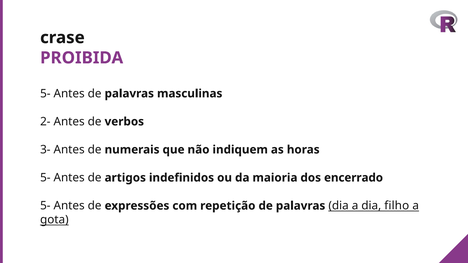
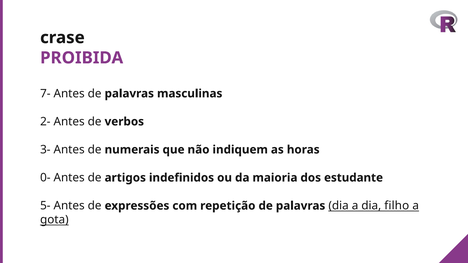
5- at (45, 94): 5- -> 7-
5- at (45, 178): 5- -> 0-
encerrado: encerrado -> estudante
